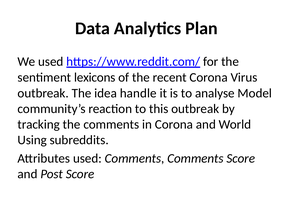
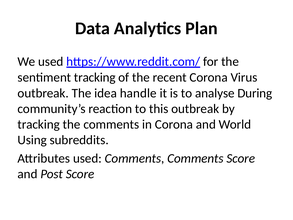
sentiment lexicons: lexicons -> tracking
Model: Model -> During
